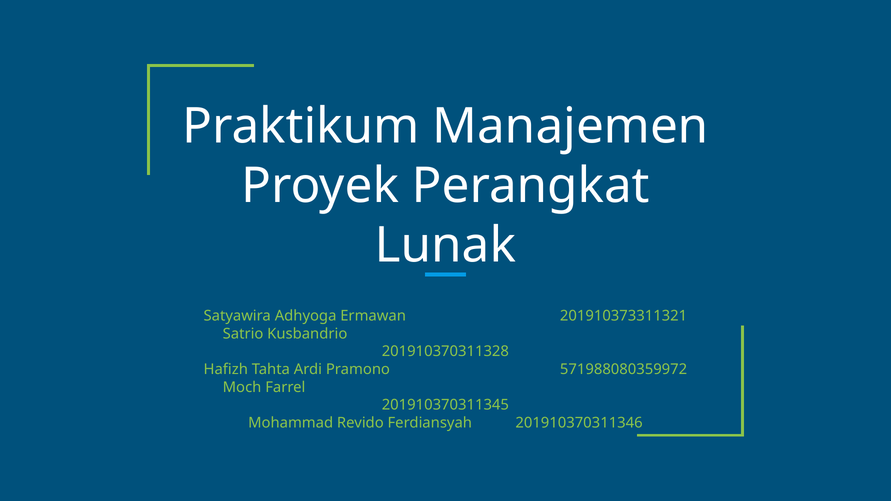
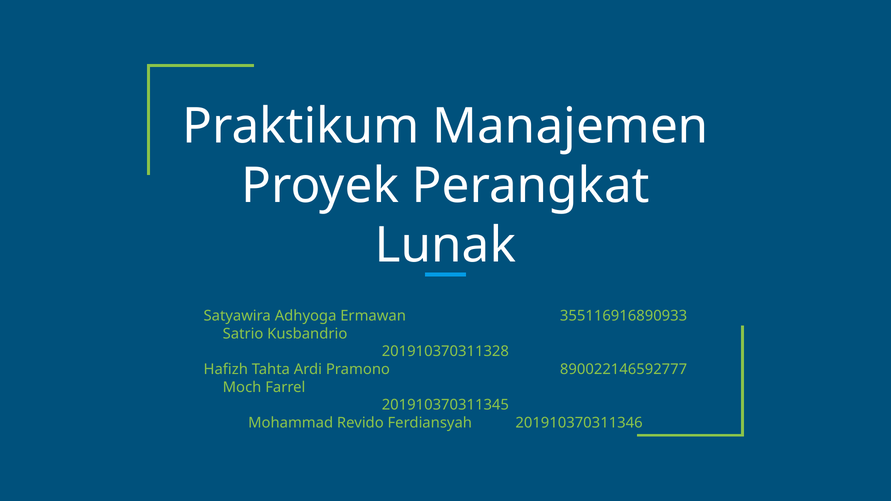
201910373311321: 201910373311321 -> 355116916890933
571988080359972: 571988080359972 -> 890022146592777
